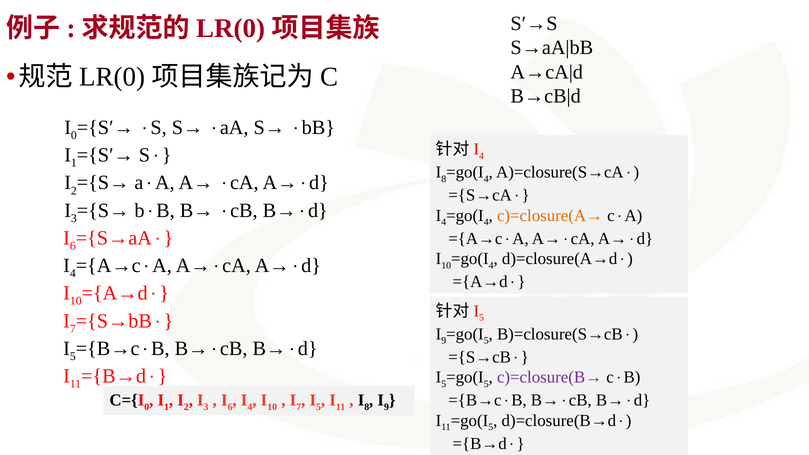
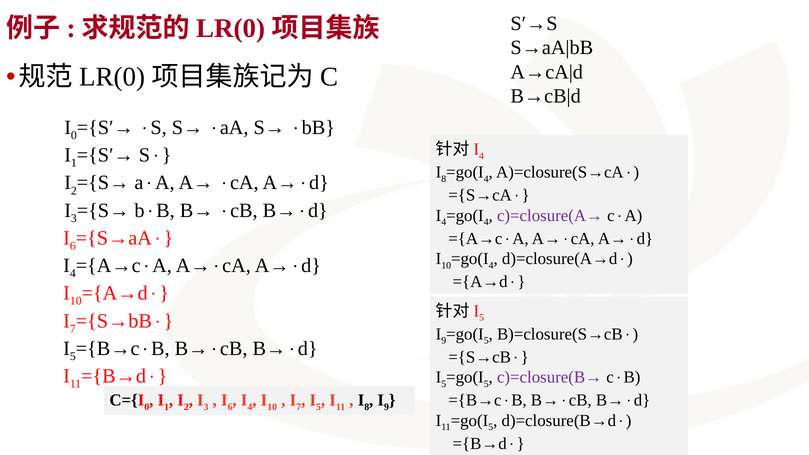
c)=closure(A→ colour: orange -> purple
